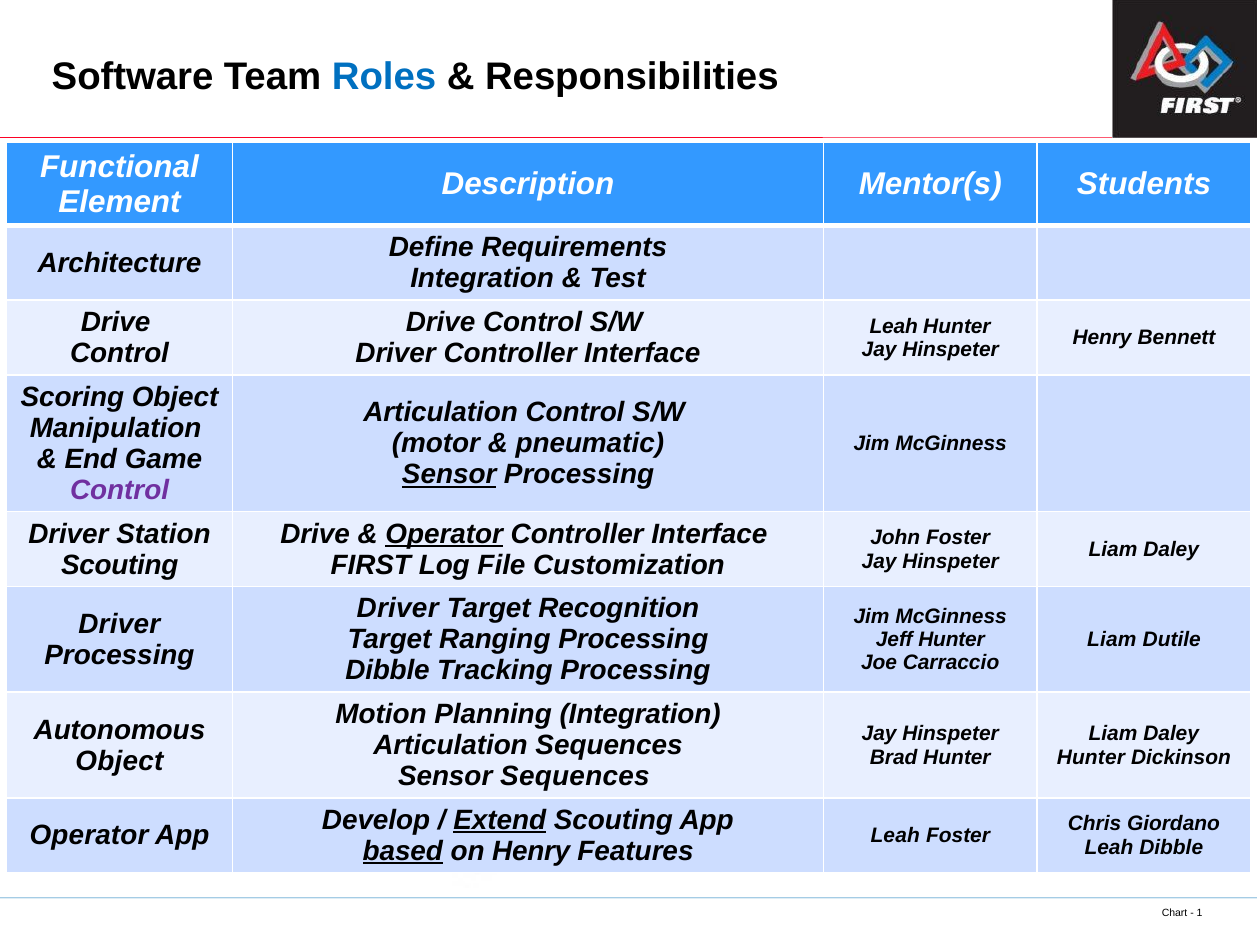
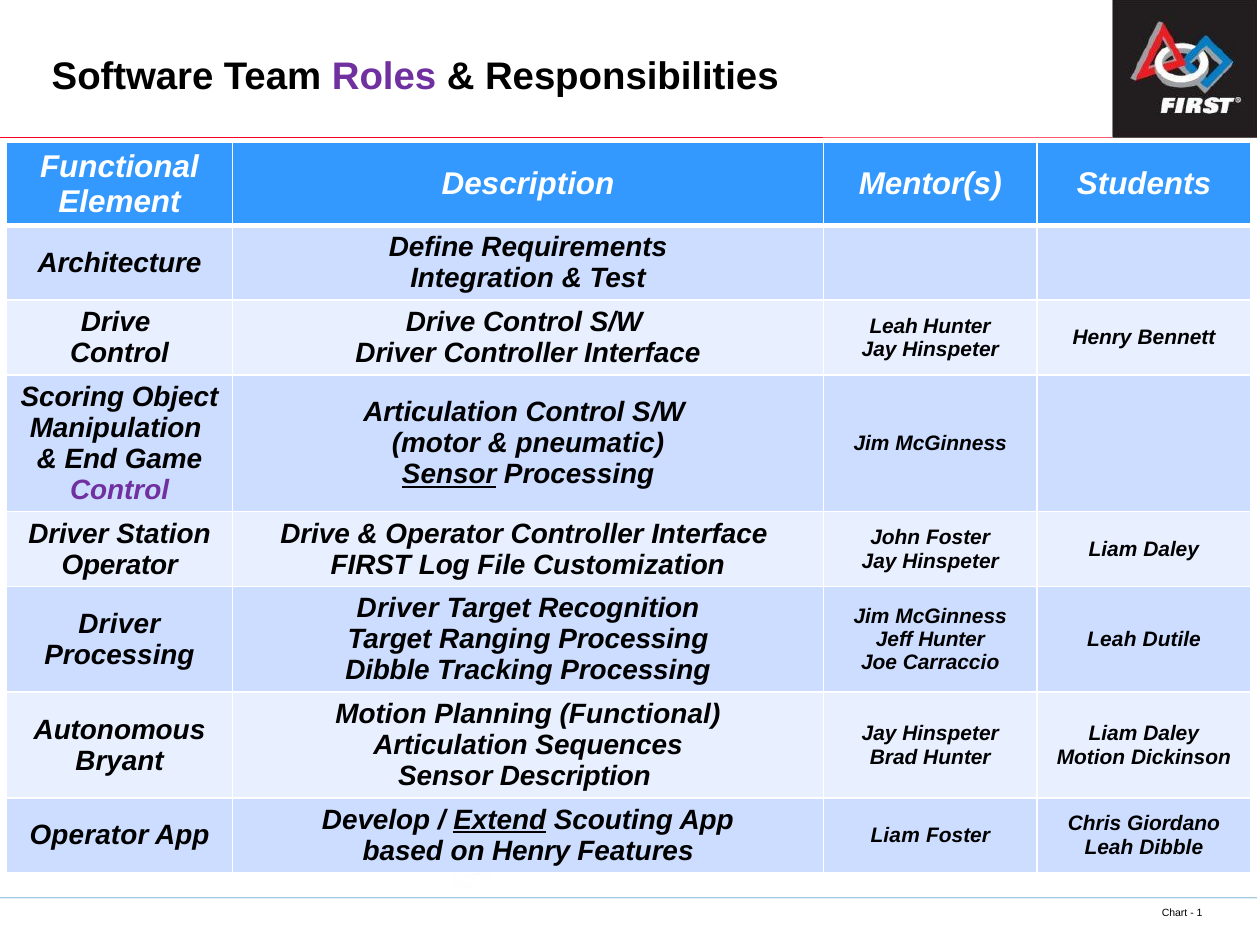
Roles colour: blue -> purple
Operator at (444, 534) underline: present -> none
Scouting at (120, 565): Scouting -> Operator
Liam at (1112, 639): Liam -> Leah
Planning Integration: Integration -> Functional
Hunter at (1091, 757): Hunter -> Motion
Object at (119, 761): Object -> Bryant
Sensor Sequences: Sequences -> Description
Leah at (895, 835): Leah -> Liam
based underline: present -> none
